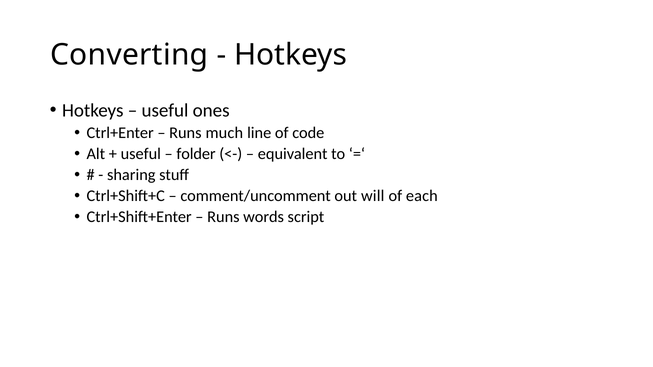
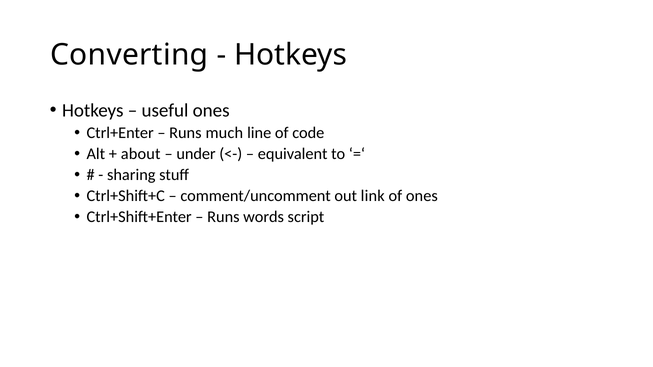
useful at (141, 154): useful -> about
folder: folder -> under
will: will -> link
of each: each -> ones
